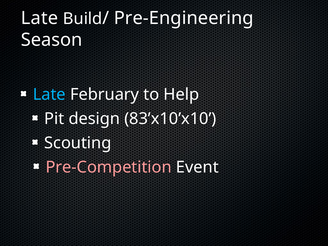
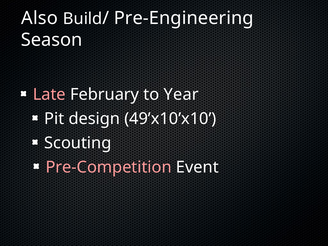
Late at (40, 18): Late -> Also
Late at (49, 95) colour: light blue -> pink
Help: Help -> Year
83’x10’x10: 83’x10’x10 -> 49’x10’x10
